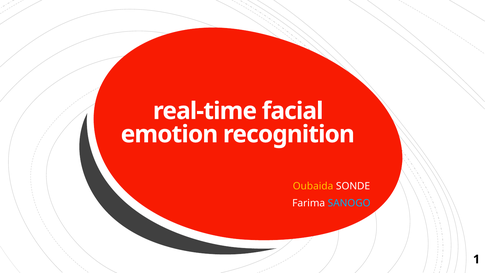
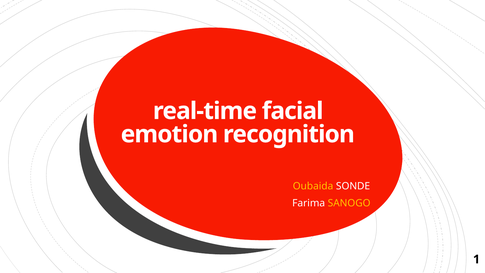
SANOGO colour: light blue -> yellow
